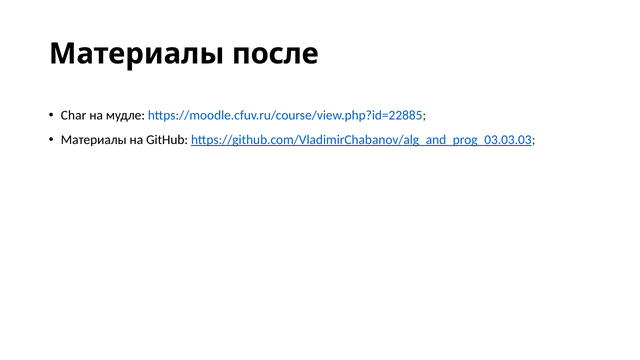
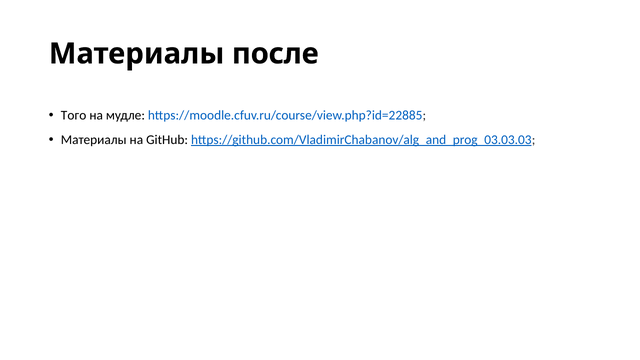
Char: Char -> Того
